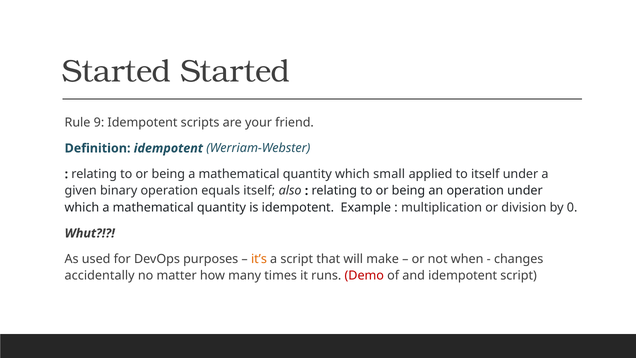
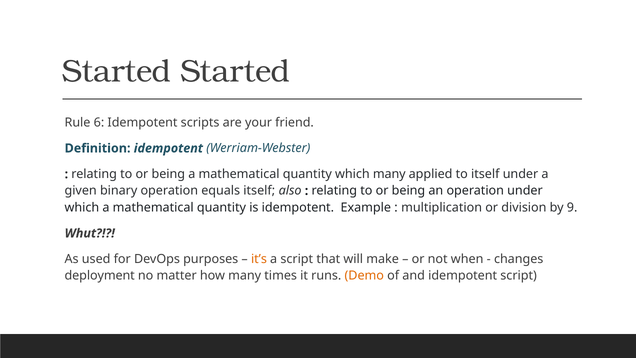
9: 9 -> 6
which small: small -> many
0: 0 -> 9
accidentally: accidentally -> deployment
Demo colour: red -> orange
